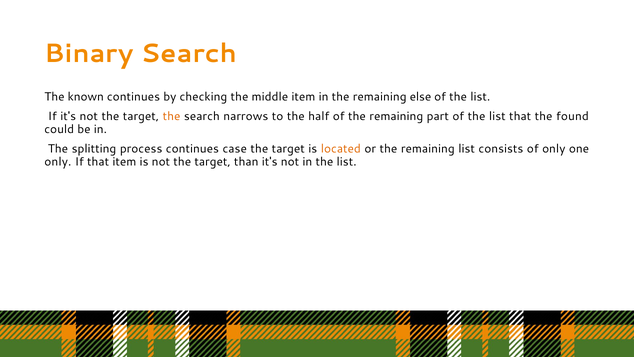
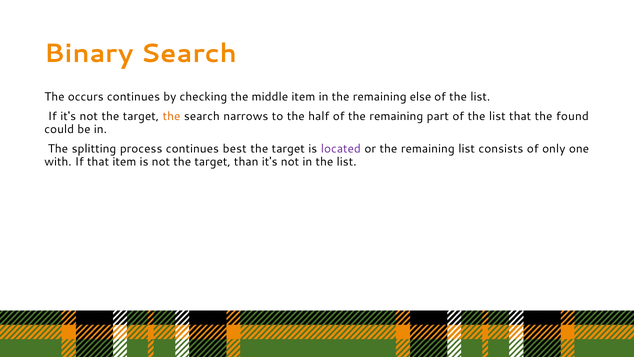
known: known -> occurs
case: case -> best
located colour: orange -> purple
only at (58, 161): only -> with
